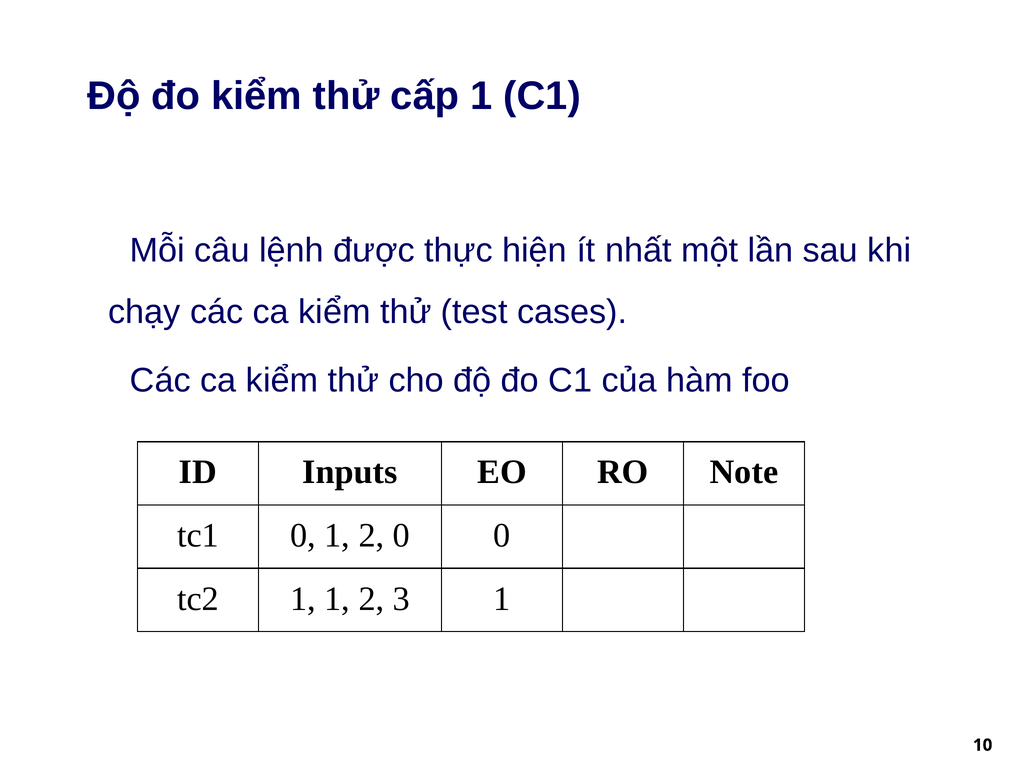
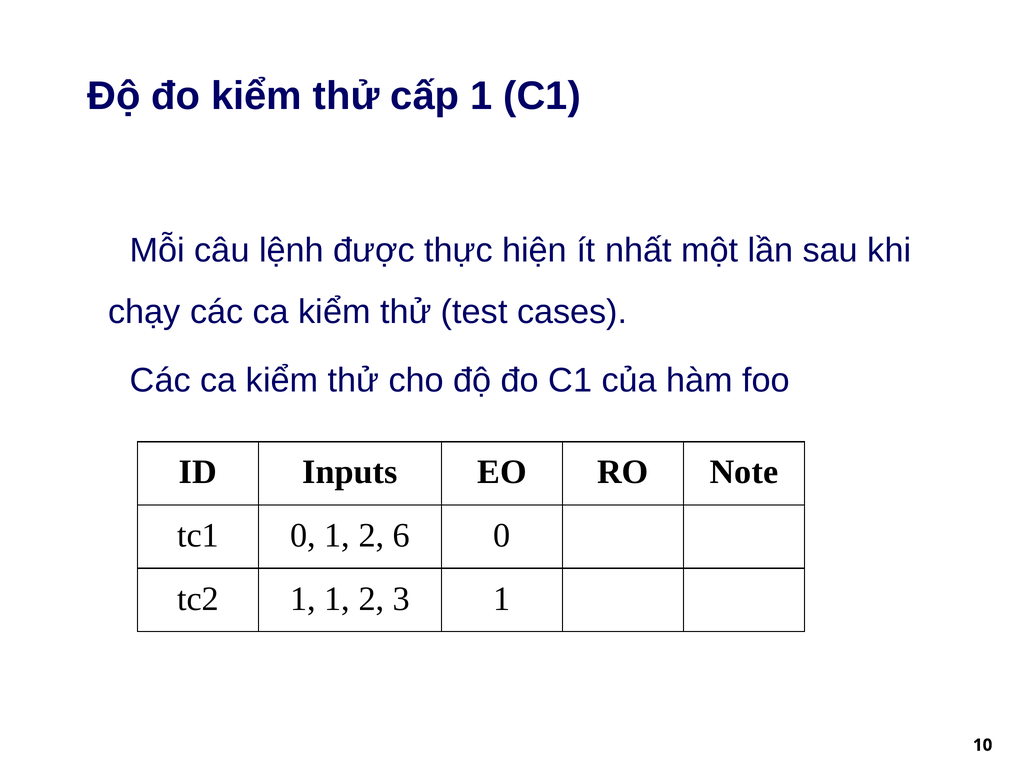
2 0: 0 -> 6
